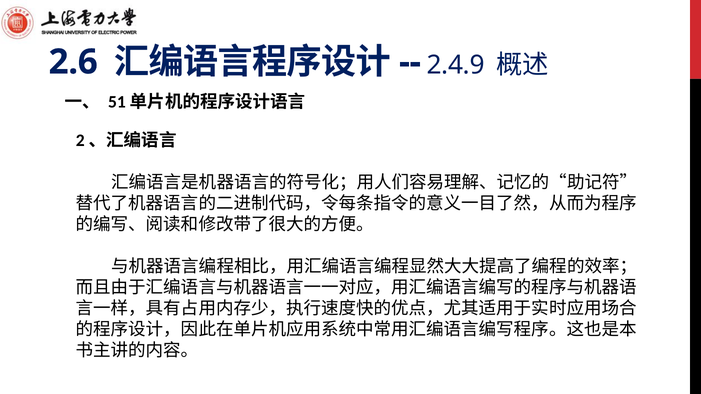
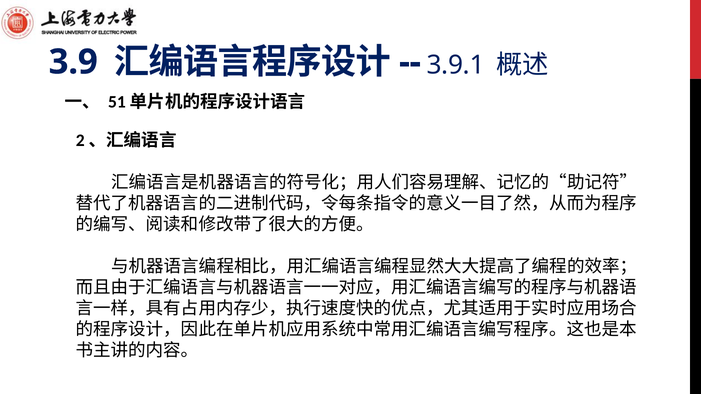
2.6: 2.6 -> 3.9
2.4.9: 2.4.9 -> 3.9.1
